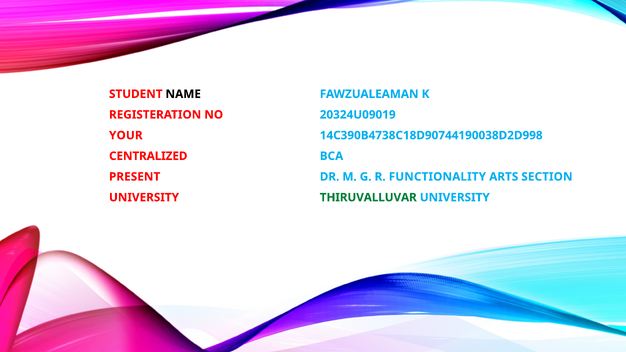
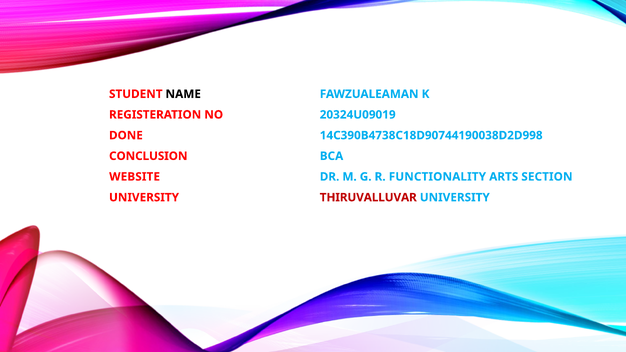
YOUR: YOUR -> DONE
CENTRALIZED: CENTRALIZED -> CONCLUSION
PRESENT: PRESENT -> WEBSITE
THIRUVALLUVAR colour: green -> red
